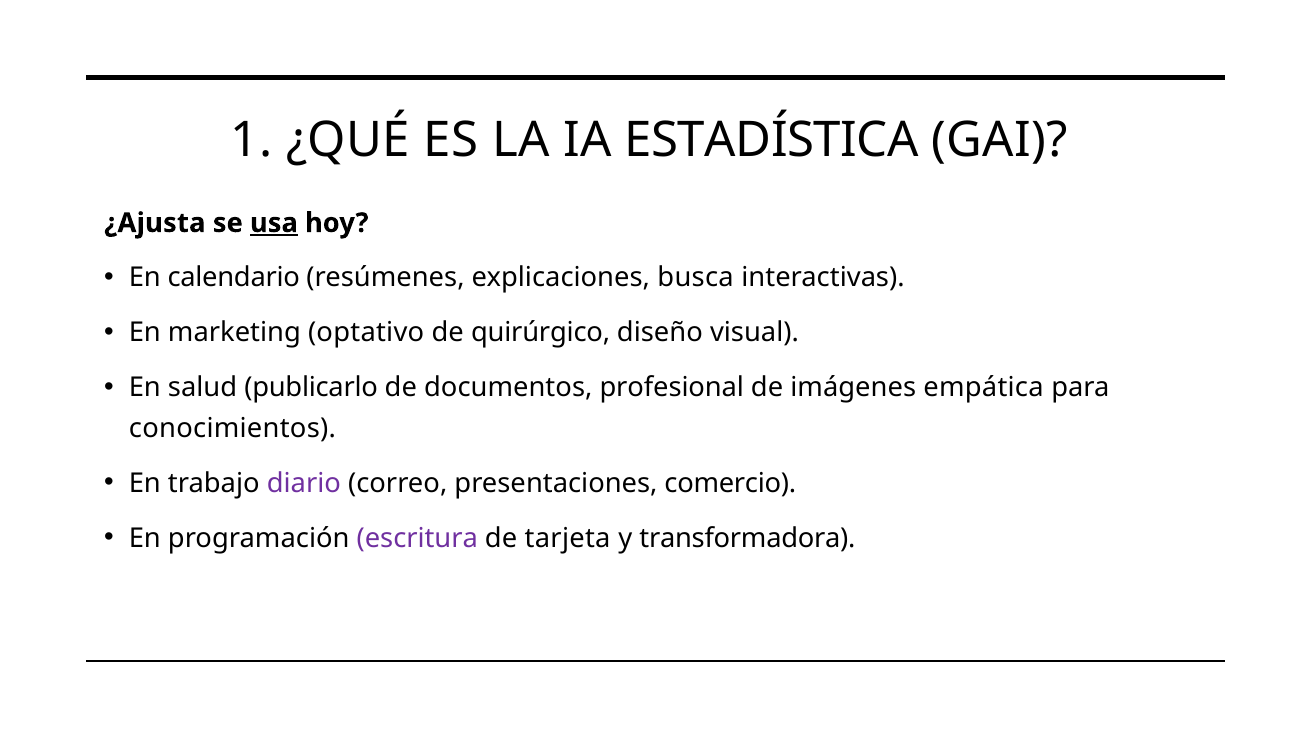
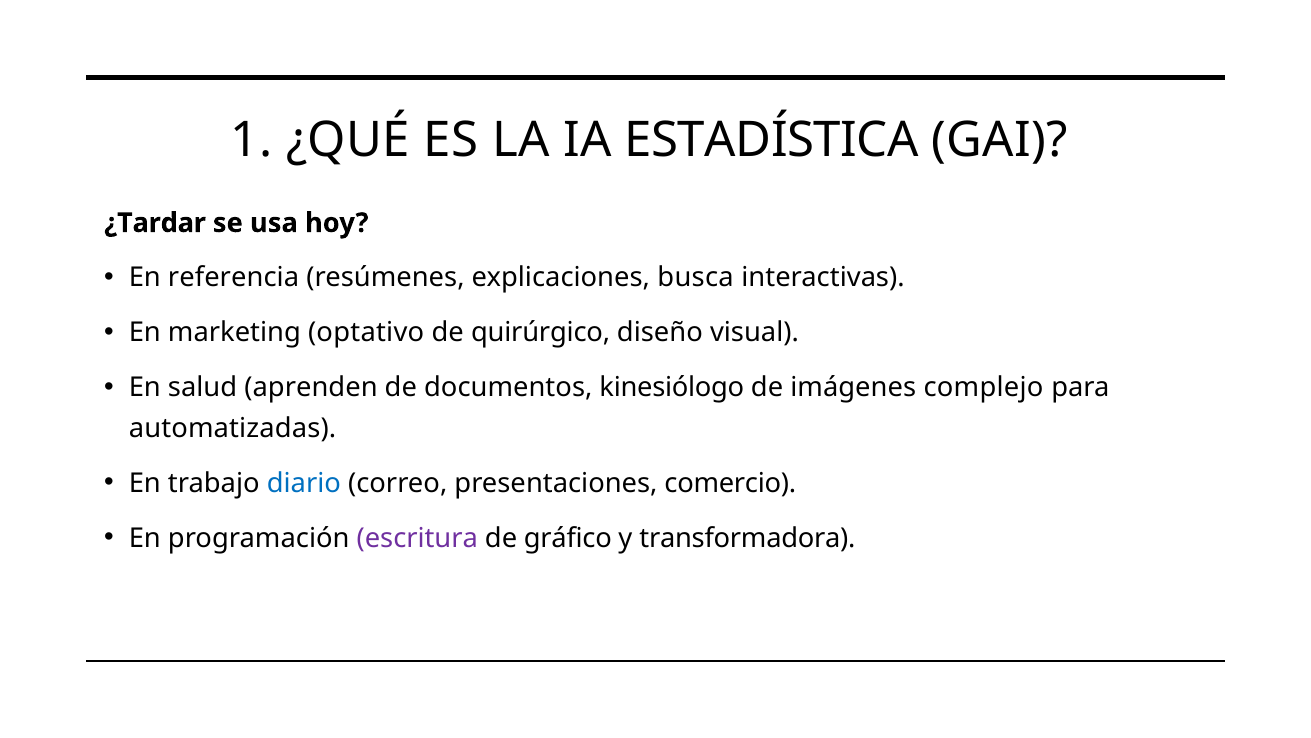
¿Ajusta: ¿Ajusta -> ¿Tardar
usa underline: present -> none
calendario: calendario -> referencia
publicarlo: publicarlo -> aprenden
profesional: profesional -> kinesiólogo
empática: empática -> complejo
conocimientos: conocimientos -> automatizadas
diario colour: purple -> blue
tarjeta: tarjeta -> gráfico
